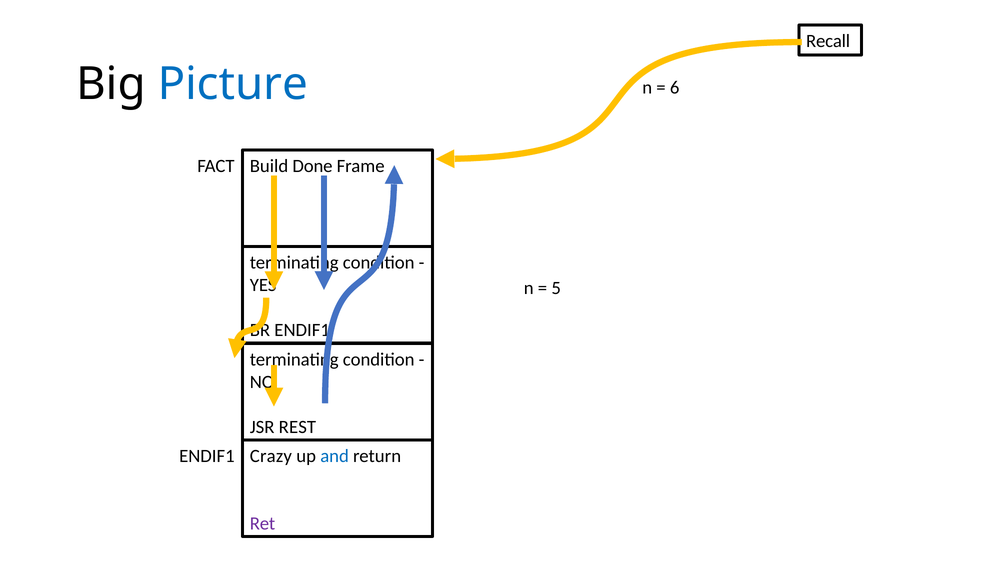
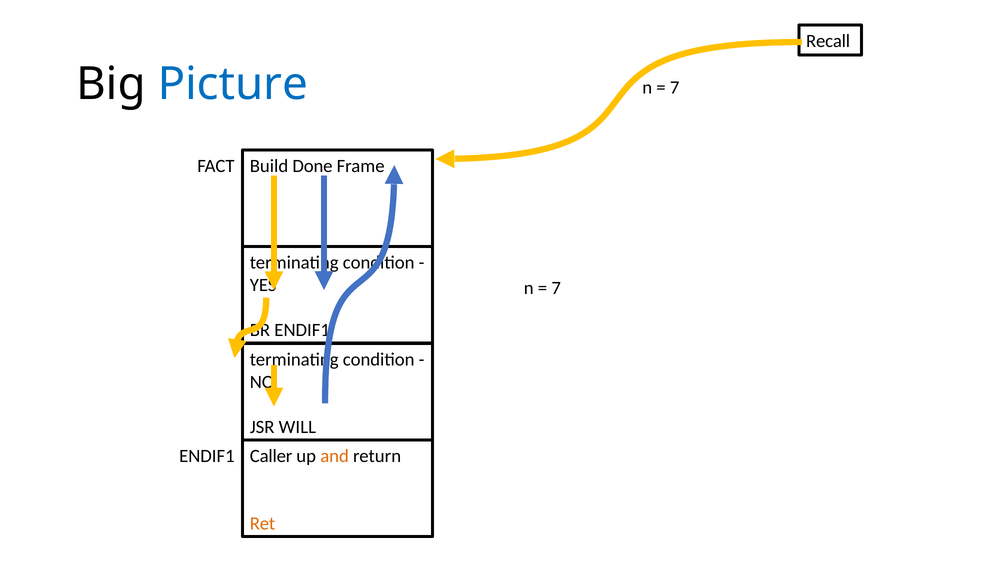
6 at (675, 88): 6 -> 7
5 at (556, 288): 5 -> 7
REST: REST -> WILL
Crazy: Crazy -> Caller
and colour: blue -> orange
Ret colour: purple -> orange
